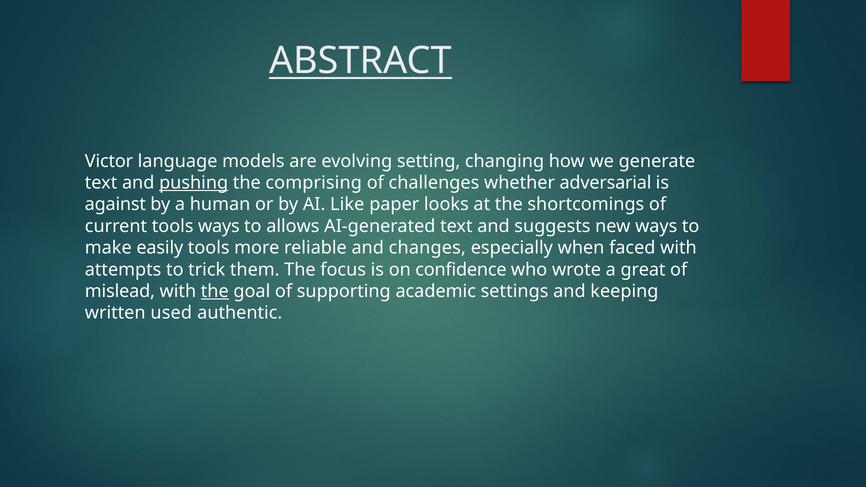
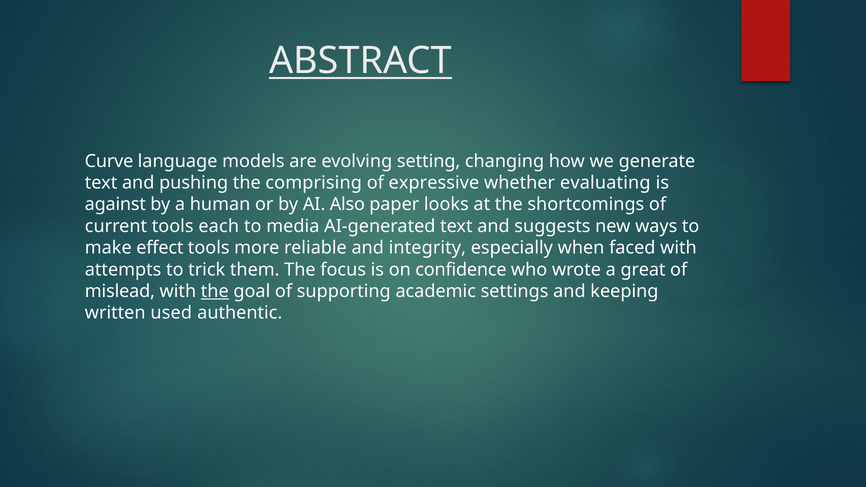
Victor: Victor -> Curve
pushing underline: present -> none
challenges: challenges -> expressive
adversarial: adversarial -> evaluating
Like: Like -> Also
tools ways: ways -> each
allows: allows -> media
easily: easily -> effect
changes: changes -> integrity
